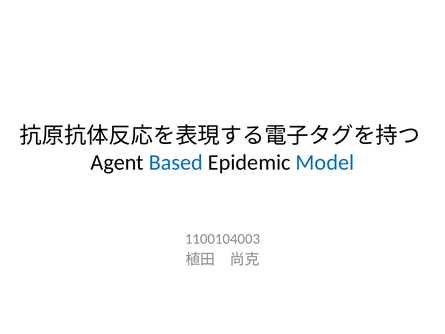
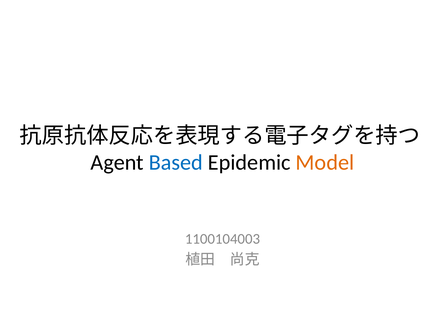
Model colour: blue -> orange
